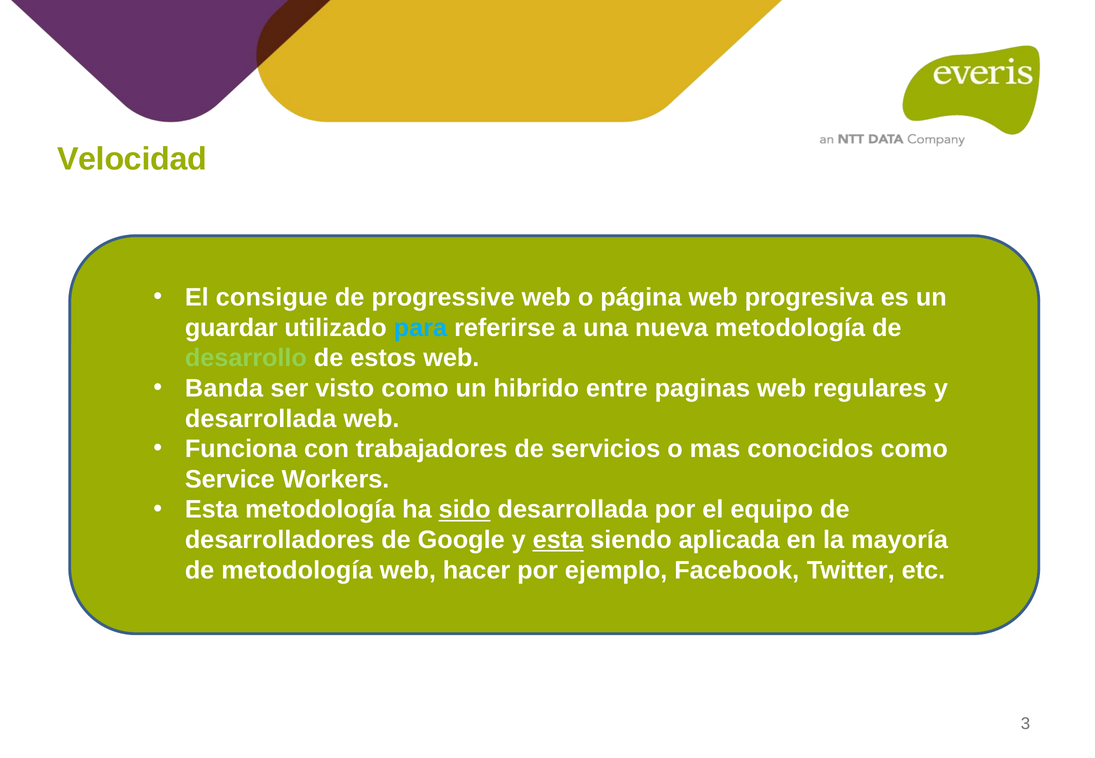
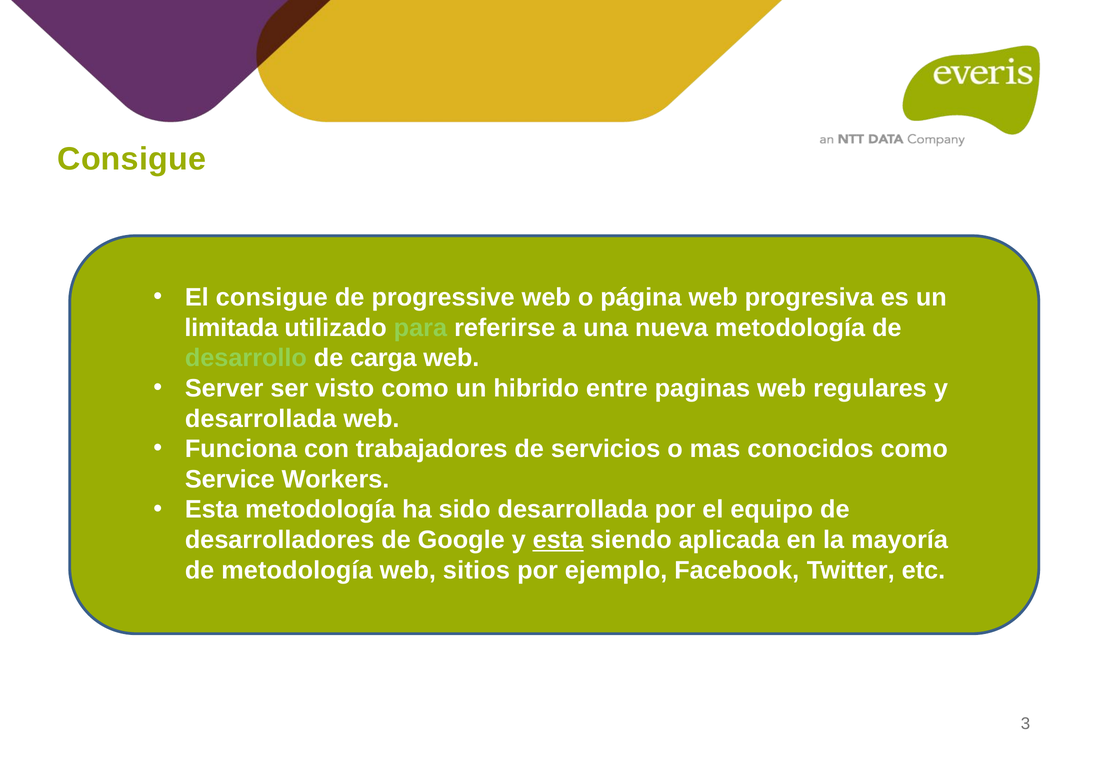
Velocidad at (132, 159): Velocidad -> Consigue
guardar: guardar -> limitada
para colour: light blue -> light green
estos: estos -> carga
Banda: Banda -> Server
sido underline: present -> none
hacer: hacer -> sitios
